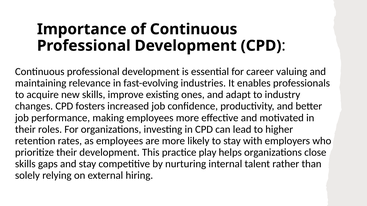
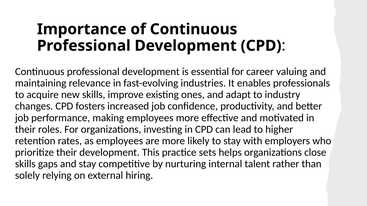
play: play -> sets
